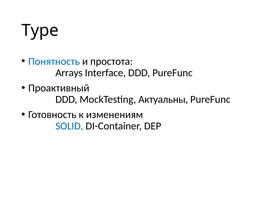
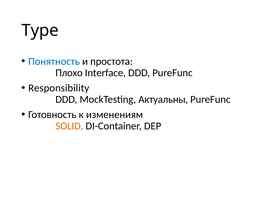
Arrays: Arrays -> Плохо
Проактивный: Проактивный -> Responsibility
SOLID colour: blue -> orange
